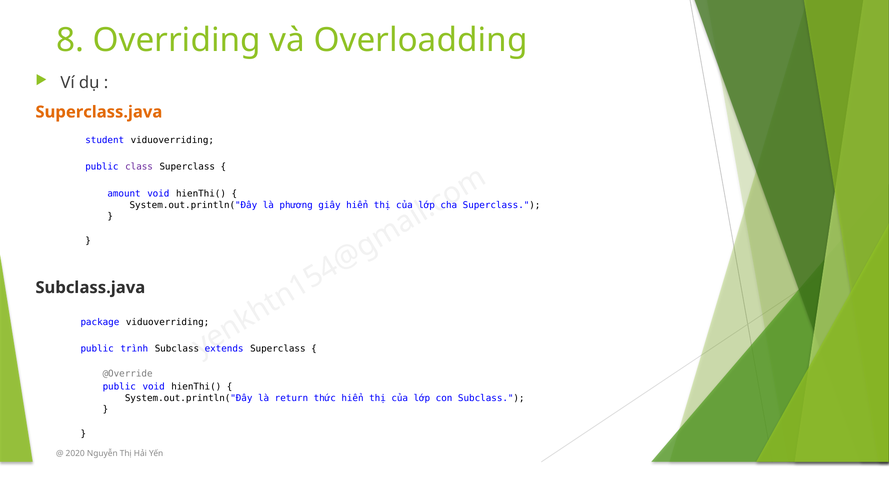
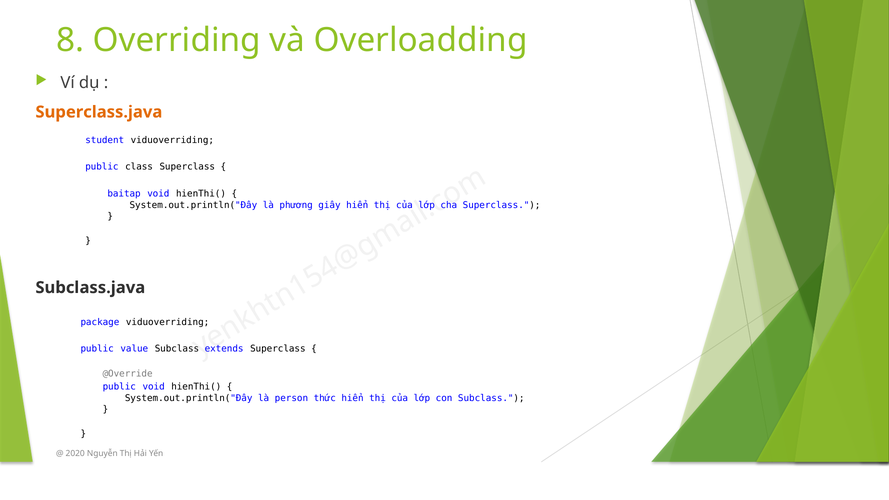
class colour: purple -> black
amount: amount -> baitap
trình: trình -> value
return: return -> person
